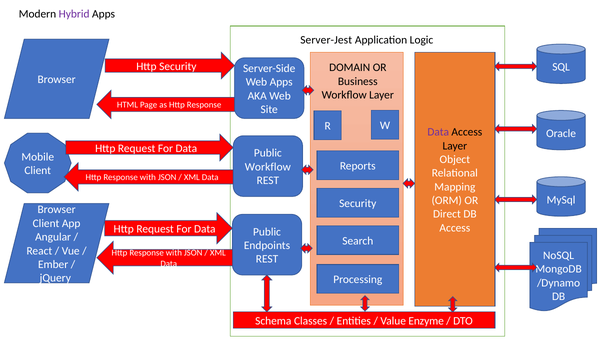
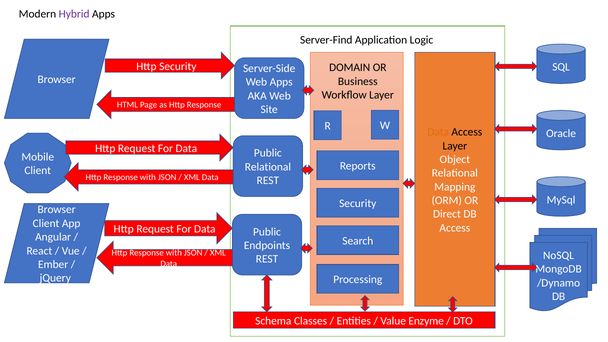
Server-Jest: Server-Jest -> Server-Find
Data at (438, 132) colour: purple -> orange
Workflow at (268, 167): Workflow -> Relational
